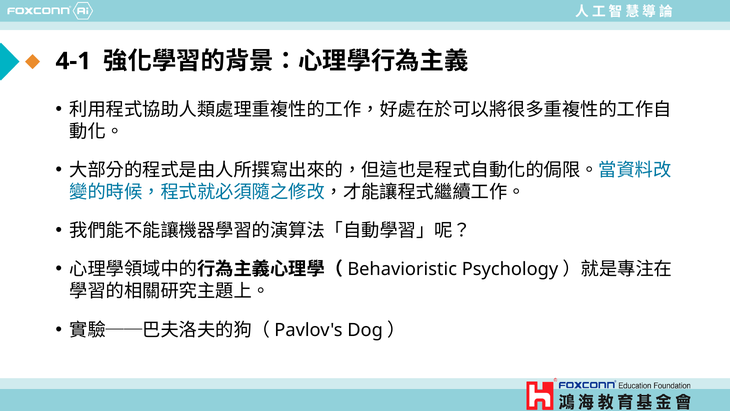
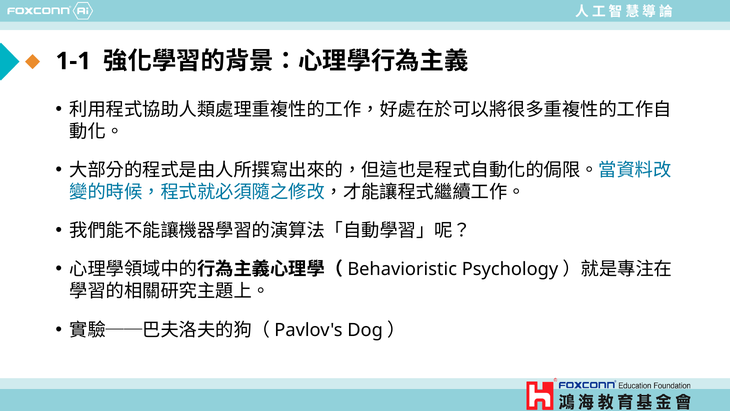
4-1: 4-1 -> 1-1
